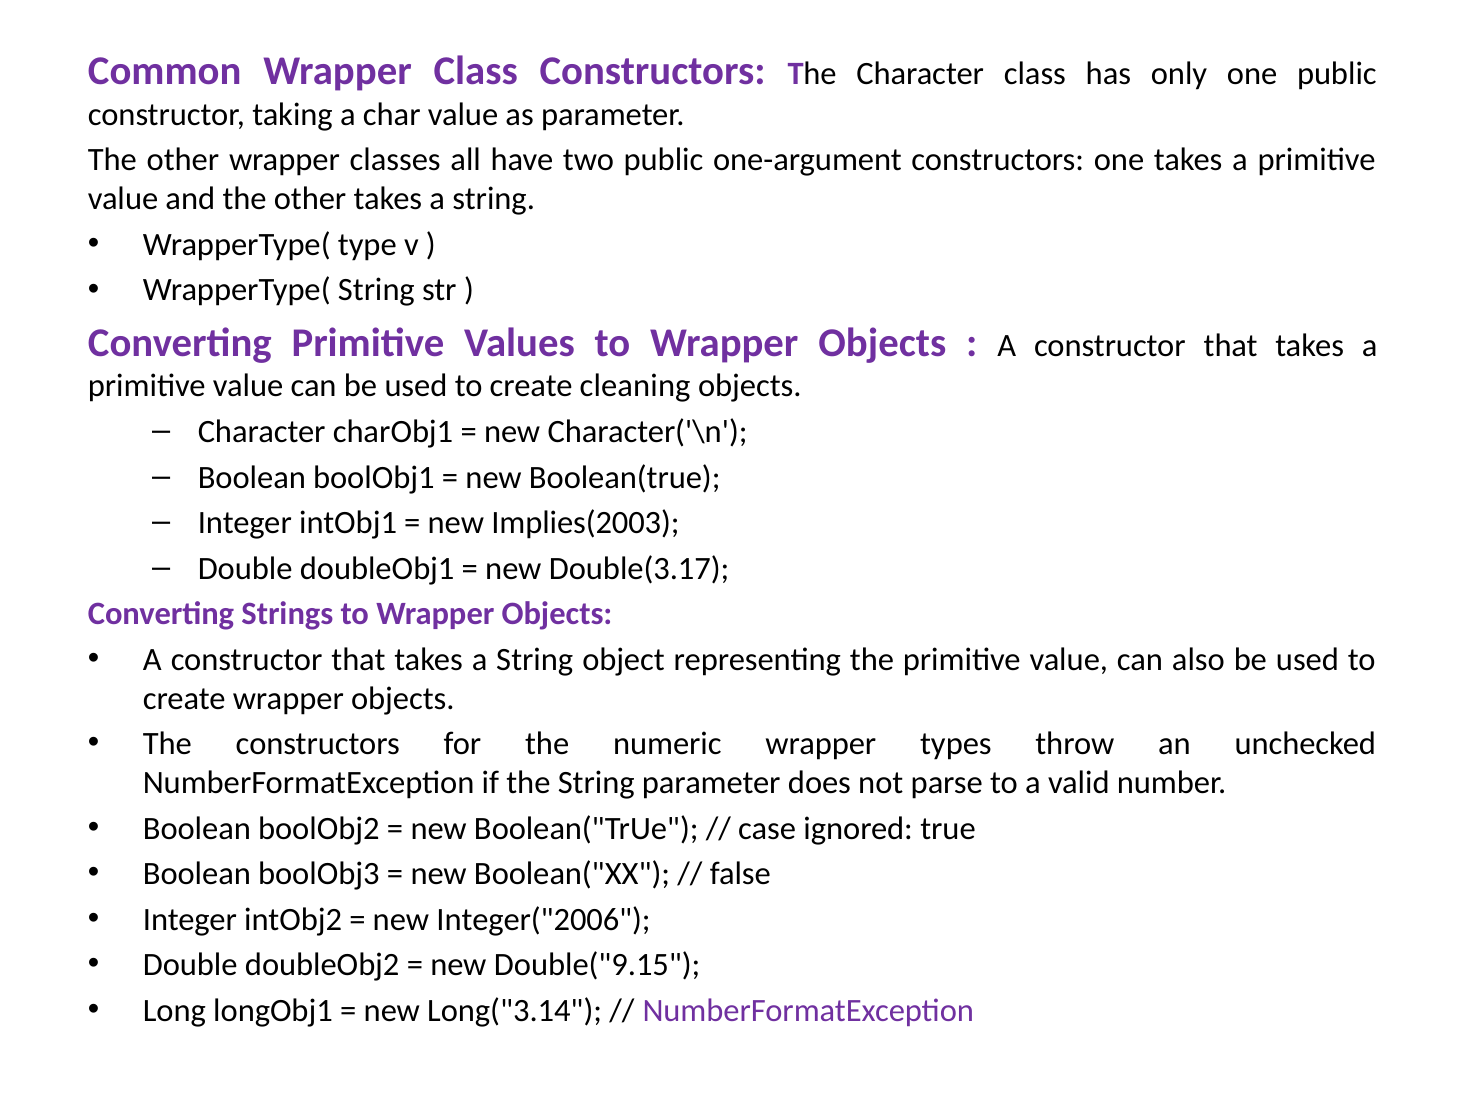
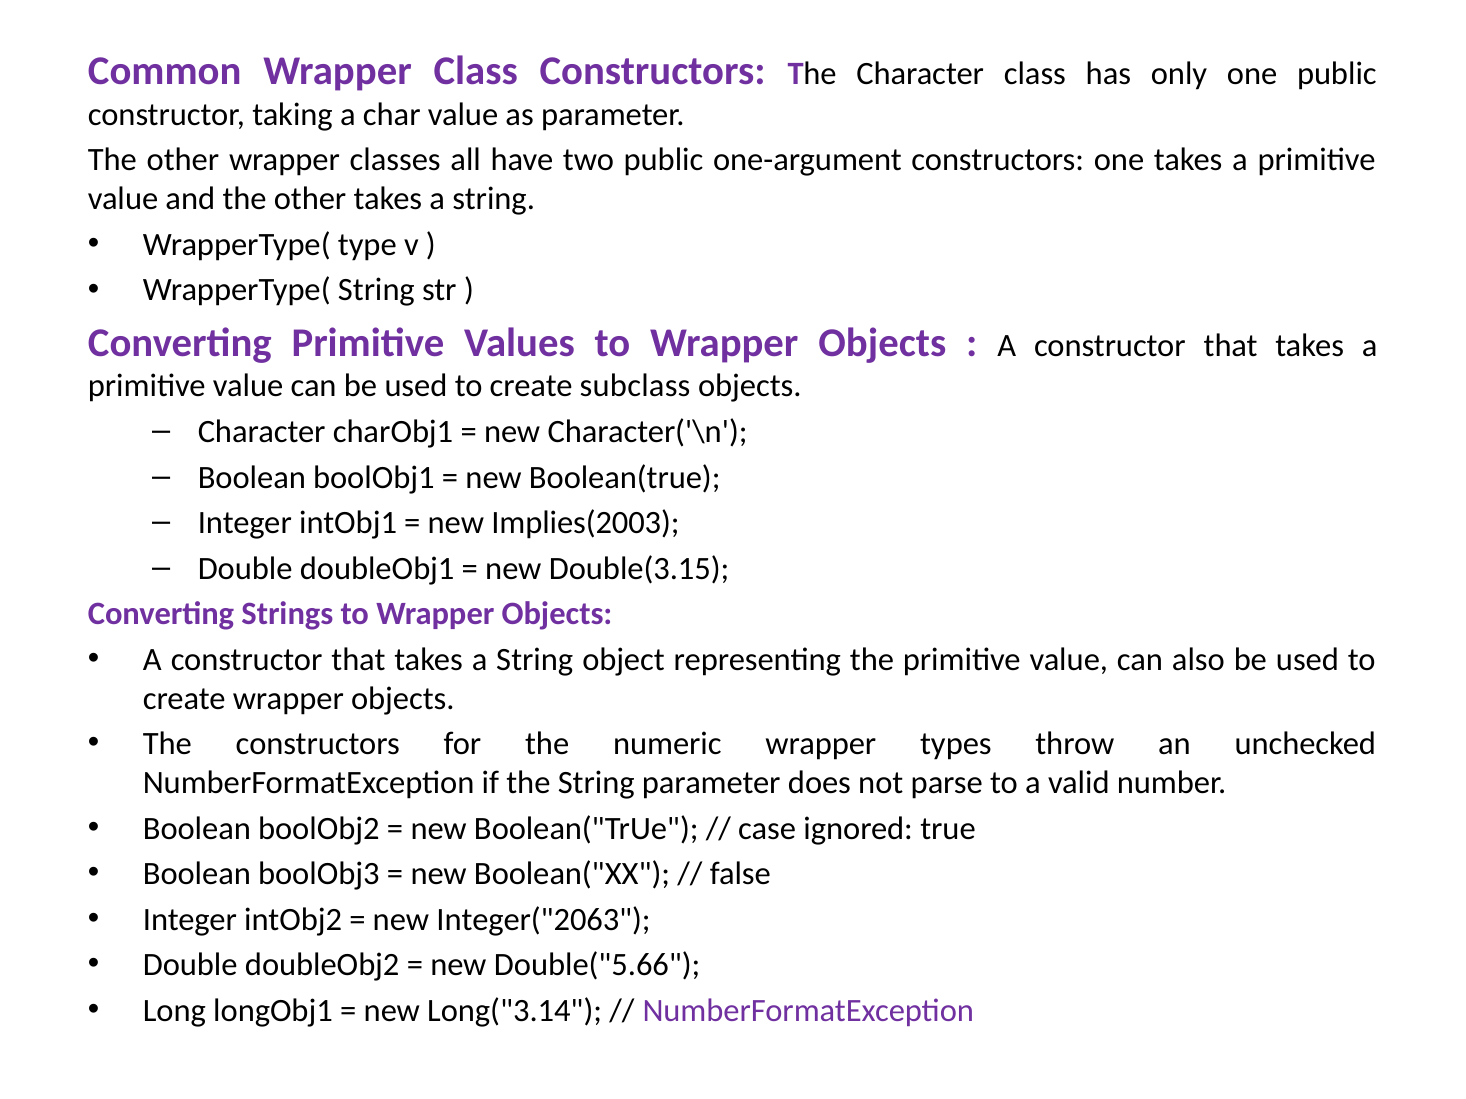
cleaning: cleaning -> subclass
Double(3.17: Double(3.17 -> Double(3.15
Integer("2006: Integer("2006 -> Integer("2063
Double("9.15: Double("9.15 -> Double("5.66
